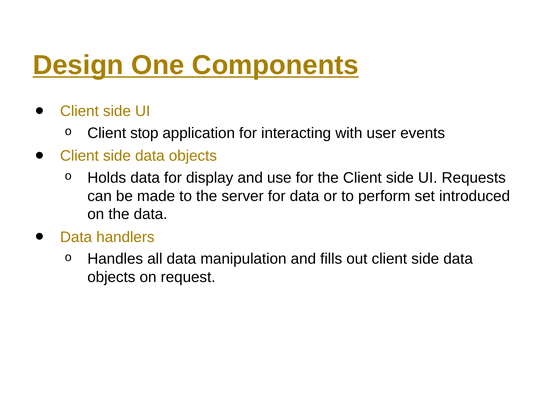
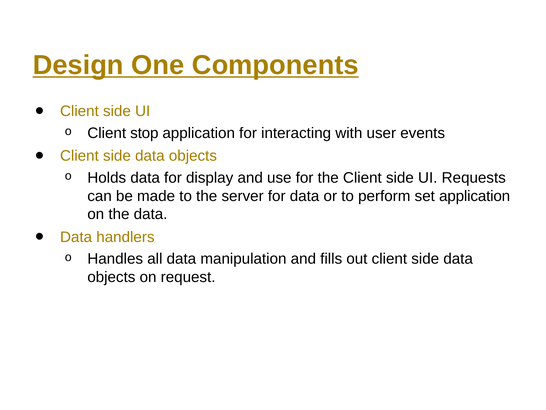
set introduced: introduced -> application
